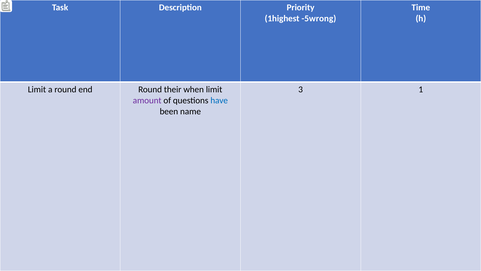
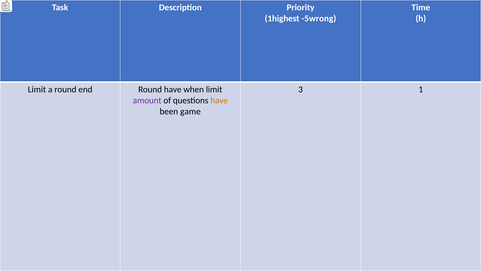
Round their: their -> have
have at (219, 100) colour: blue -> orange
name: name -> game
